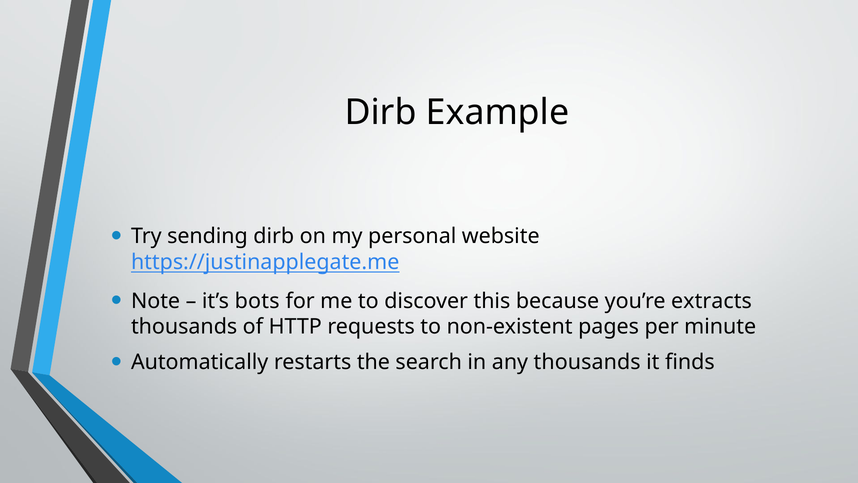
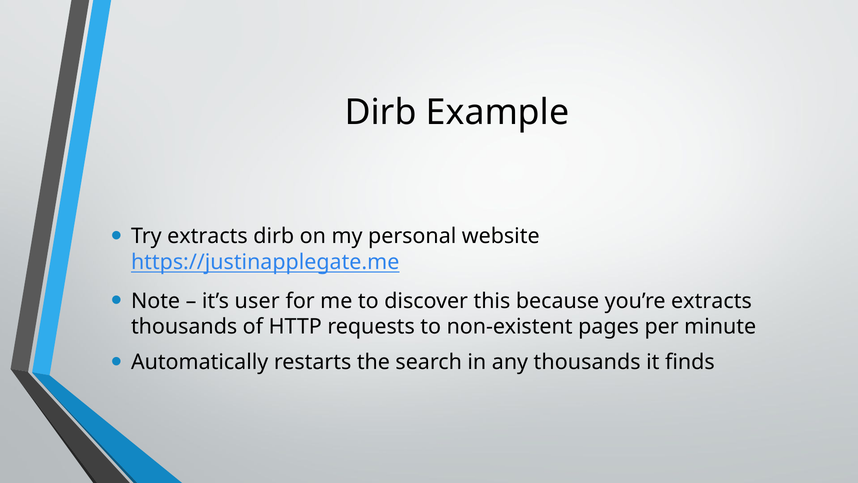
Try sending: sending -> extracts
bots: bots -> user
